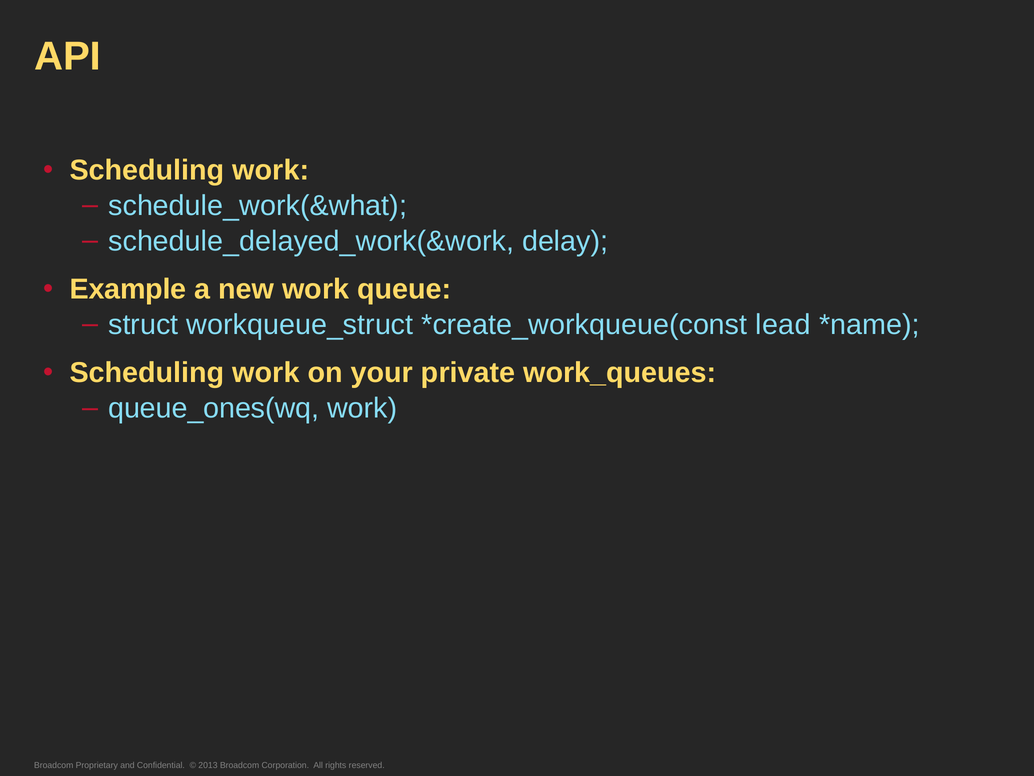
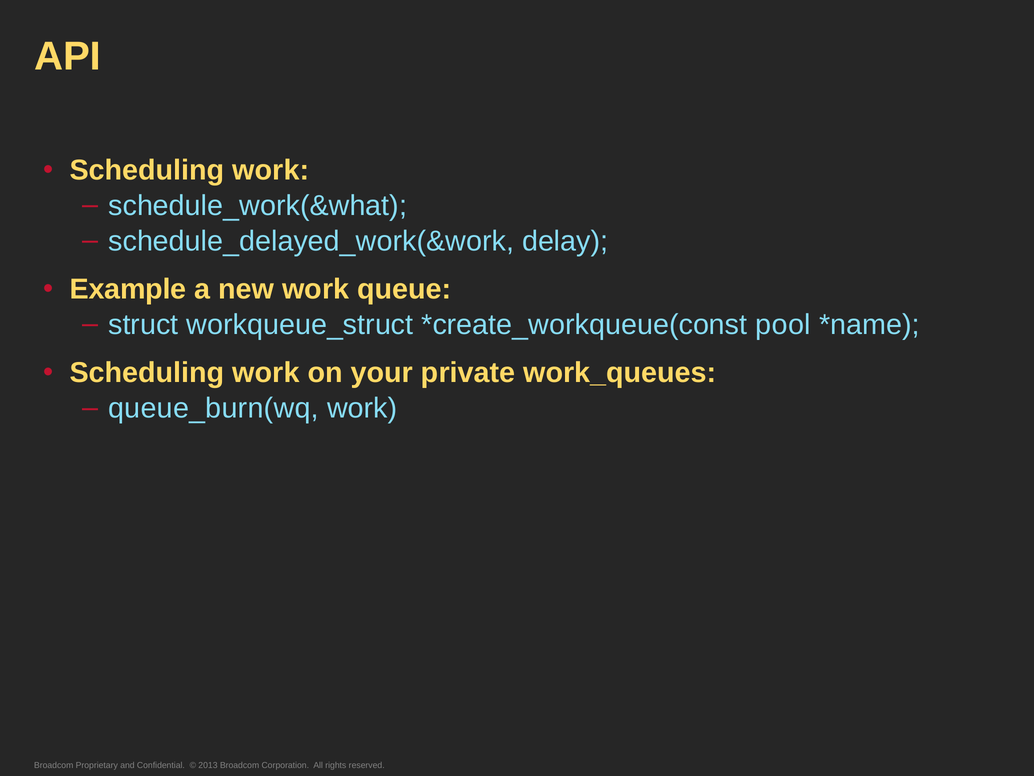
lead: lead -> pool
queue_ones(wq: queue_ones(wq -> queue_burn(wq
